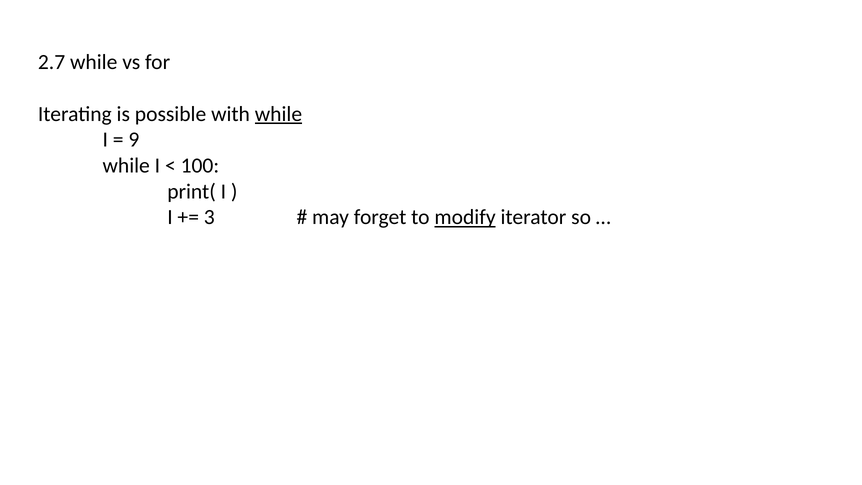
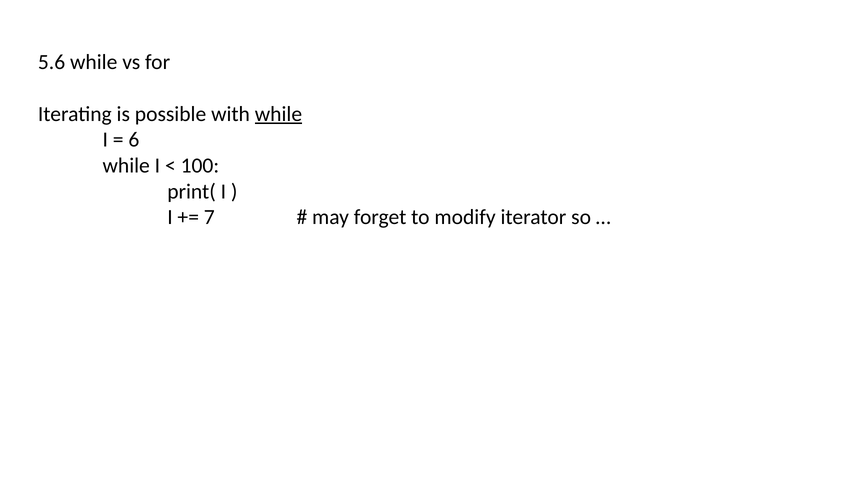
2.7: 2.7 -> 5.6
9: 9 -> 6
3: 3 -> 7
modify underline: present -> none
